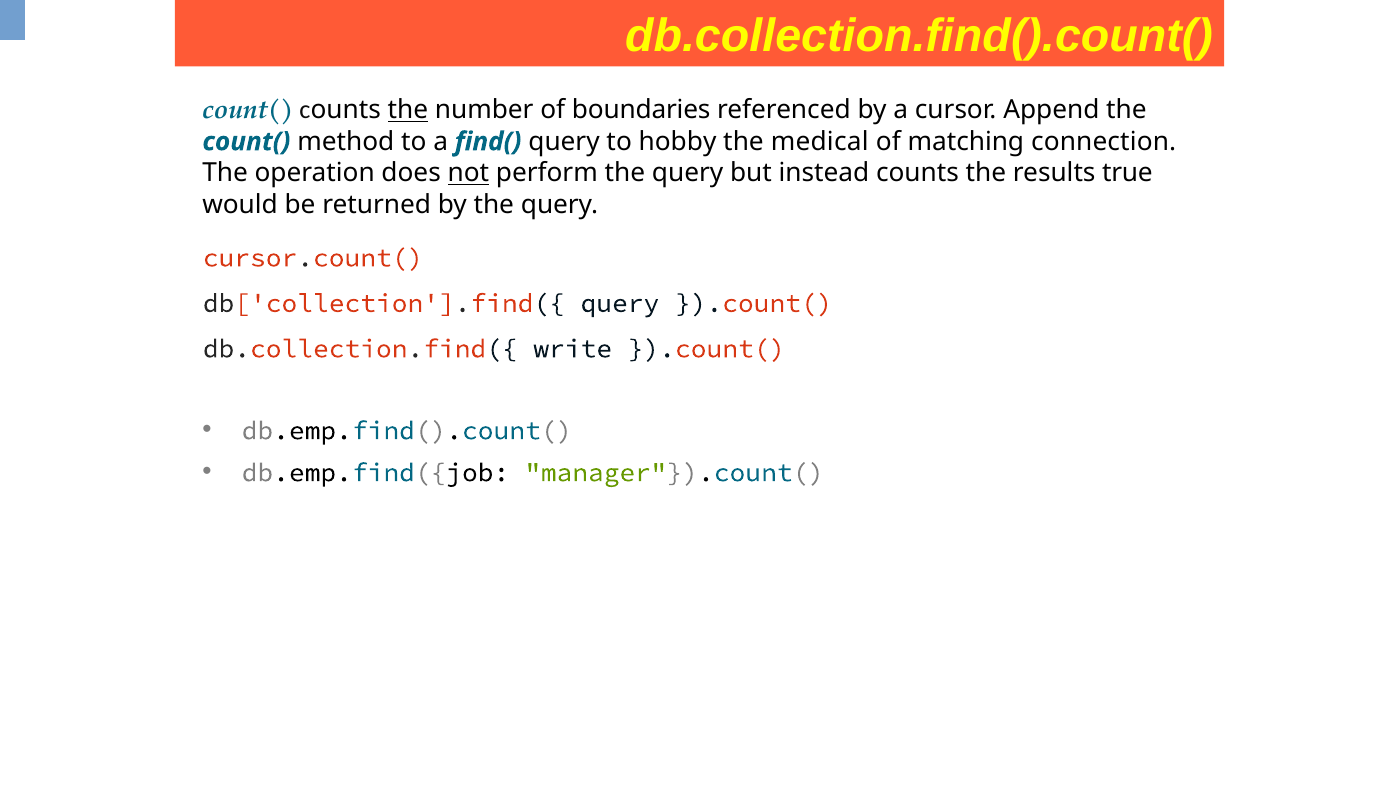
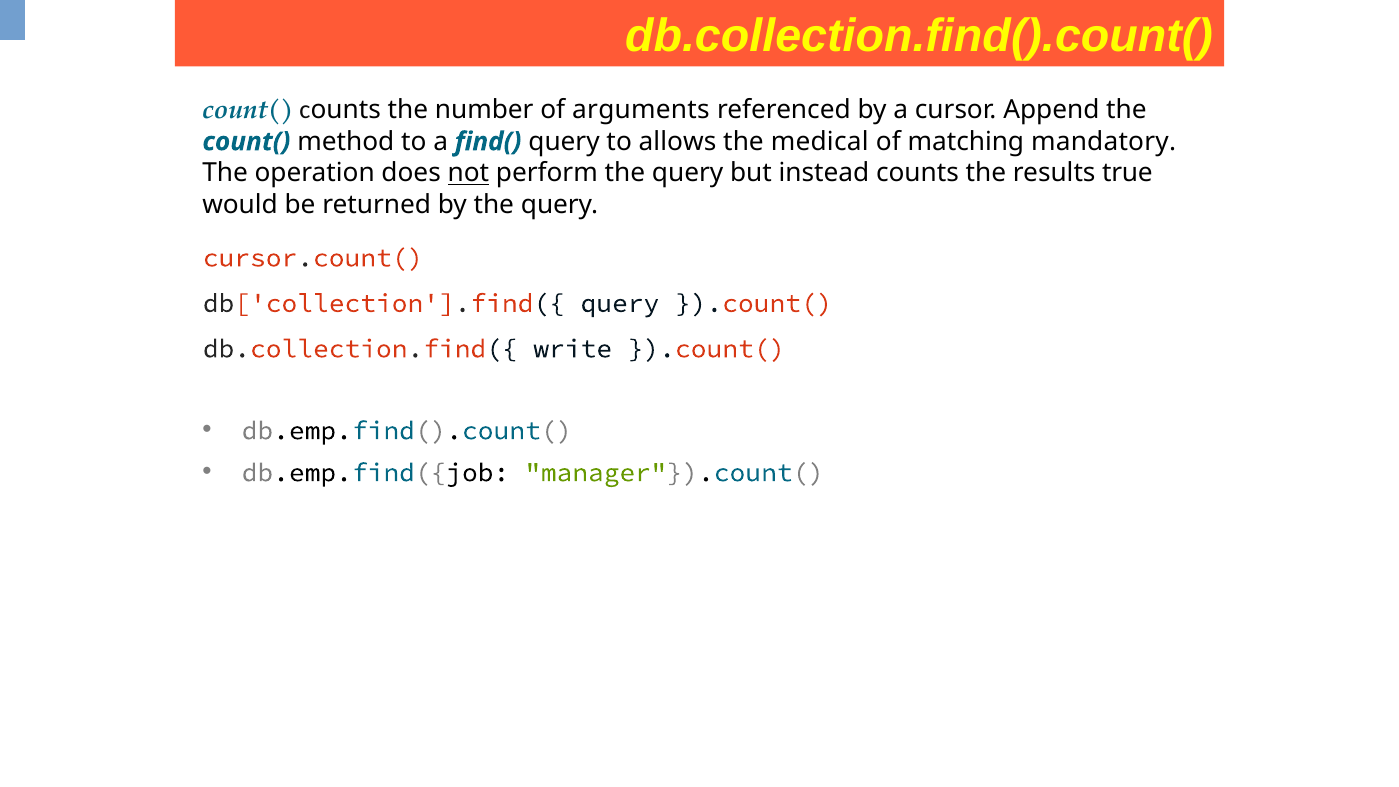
the at (408, 110) underline: present -> none
boundaries: boundaries -> arguments
hobby: hobby -> allows
connection: connection -> mandatory
